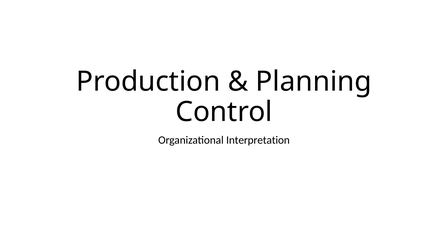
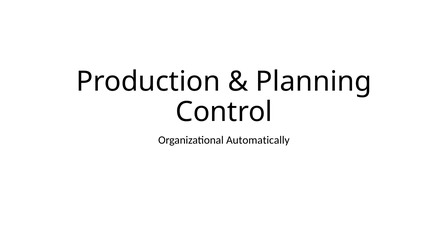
Interpretation: Interpretation -> Automatically
